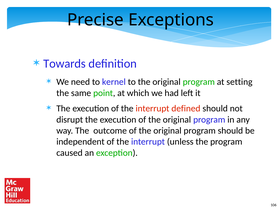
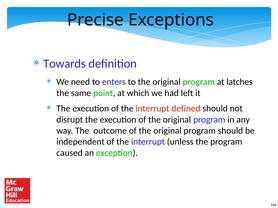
kernel: kernel -> enters
setting: setting -> latches
